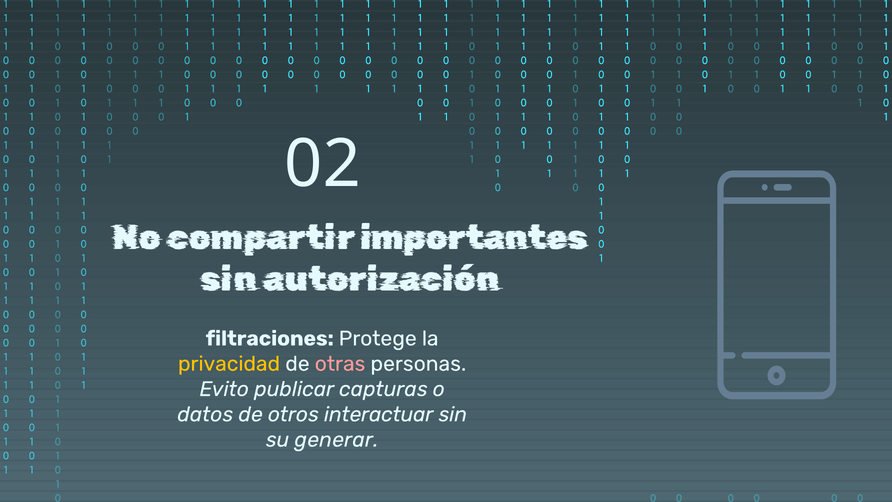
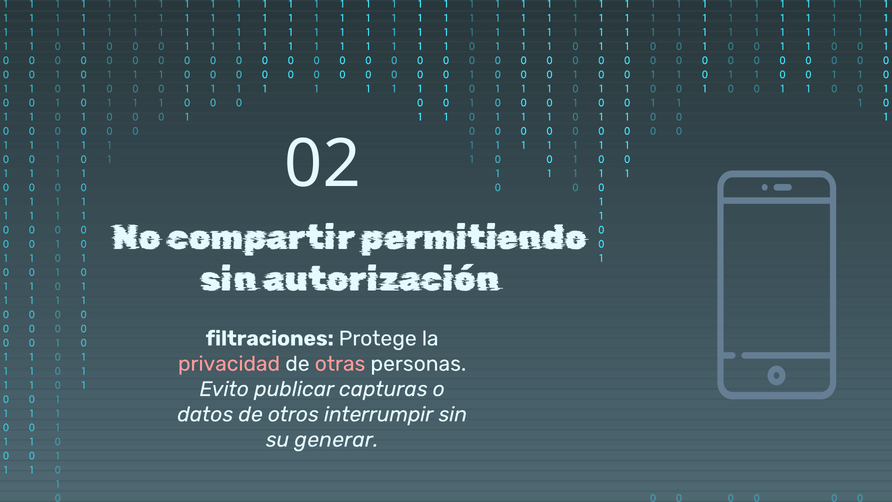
importantes: importantes -> permitiendo
privacidad colour: yellow -> pink
interactuar: interactuar -> interrumpir
